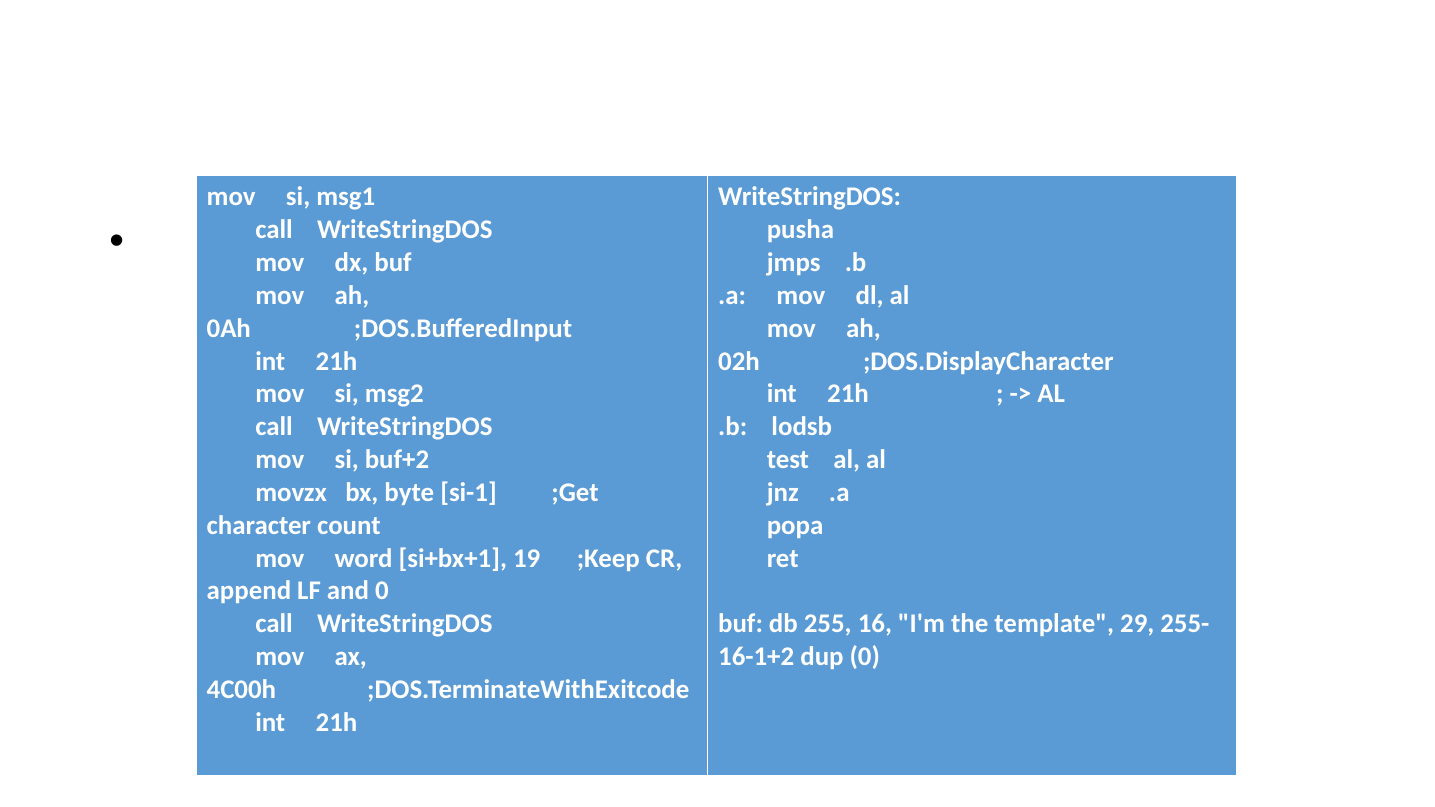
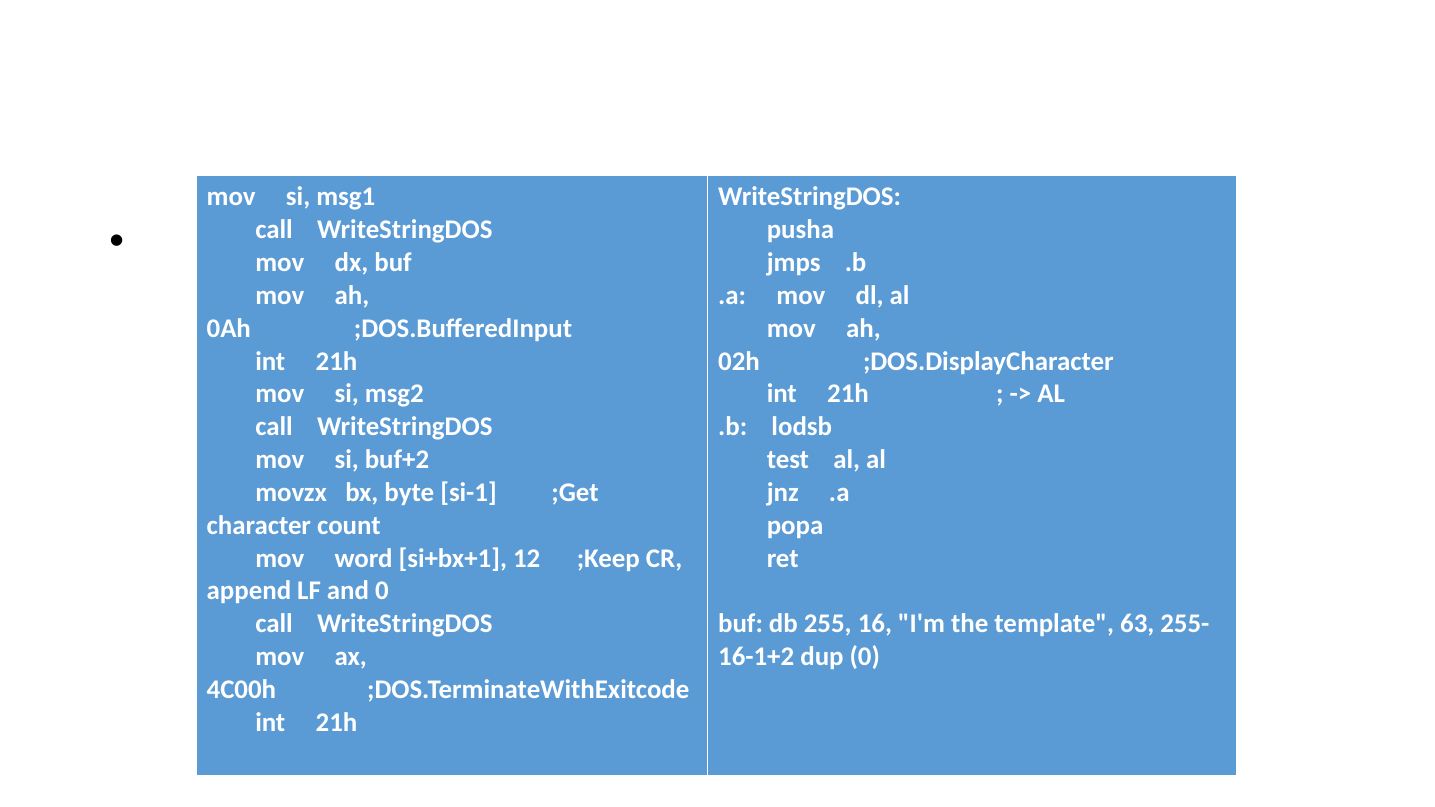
19: 19 -> 12
29: 29 -> 63
